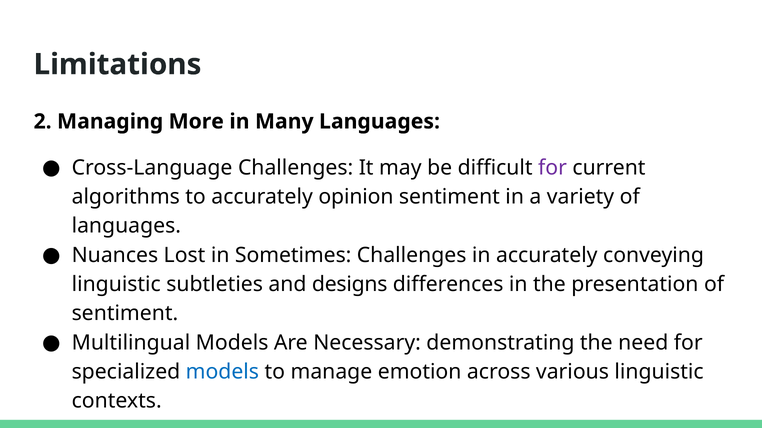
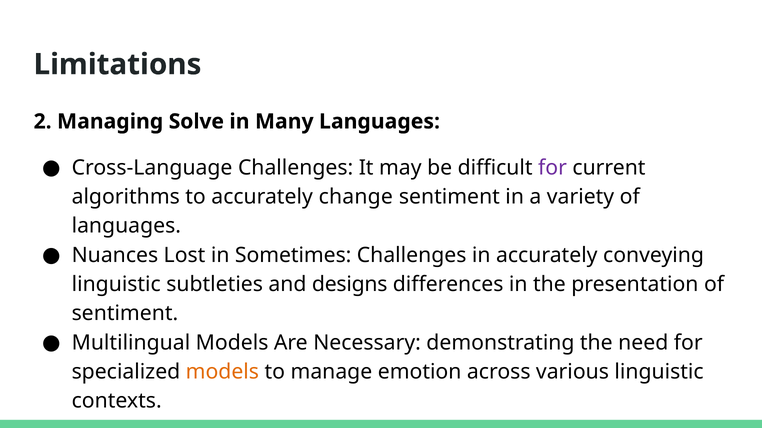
More: More -> Solve
opinion: opinion -> change
models at (222, 372) colour: blue -> orange
